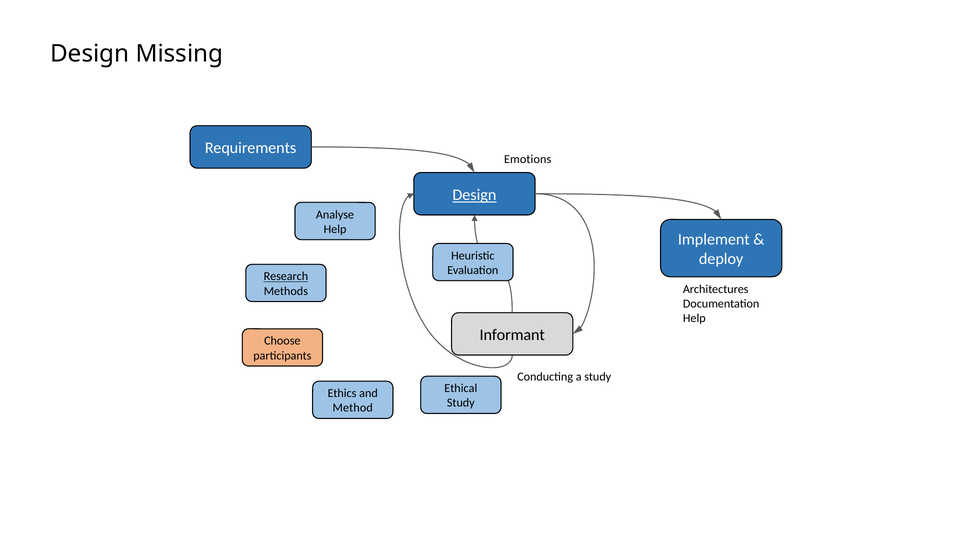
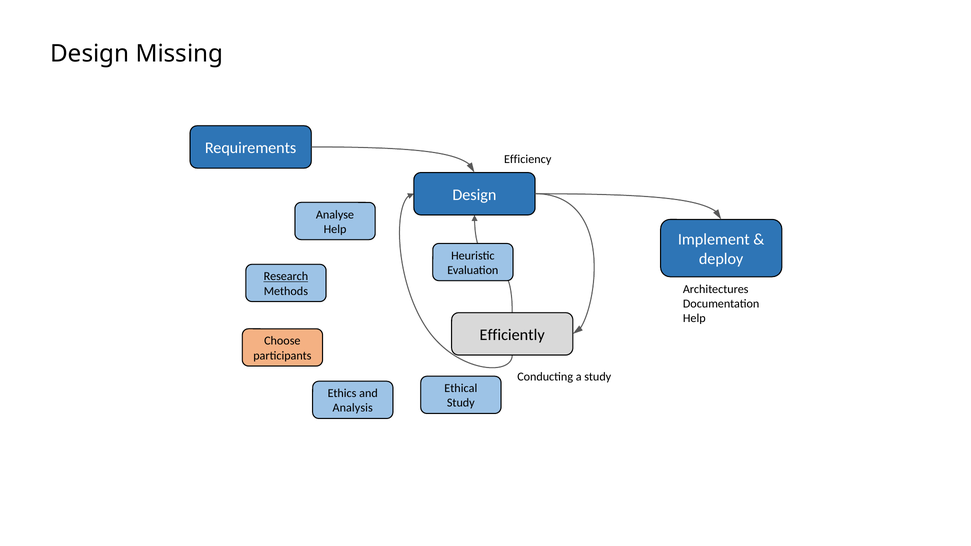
Emotions: Emotions -> Efficiency
Design at (474, 195) underline: present -> none
Informant: Informant -> Efficiently
Method: Method -> Analysis
